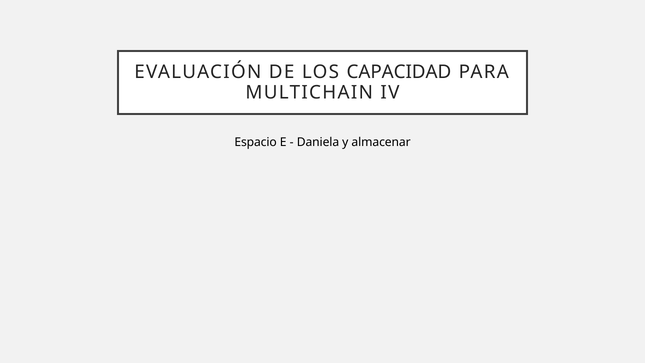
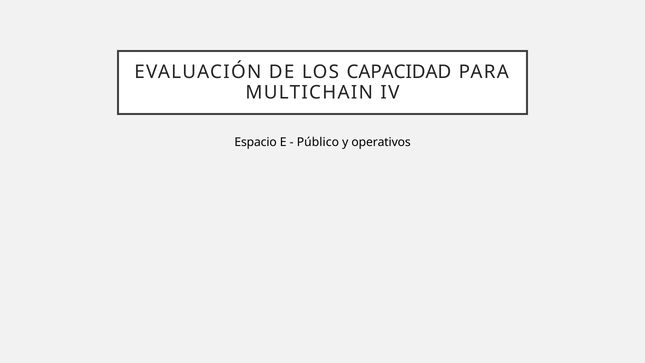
Daniela: Daniela -> Público
almacenar: almacenar -> operativos
